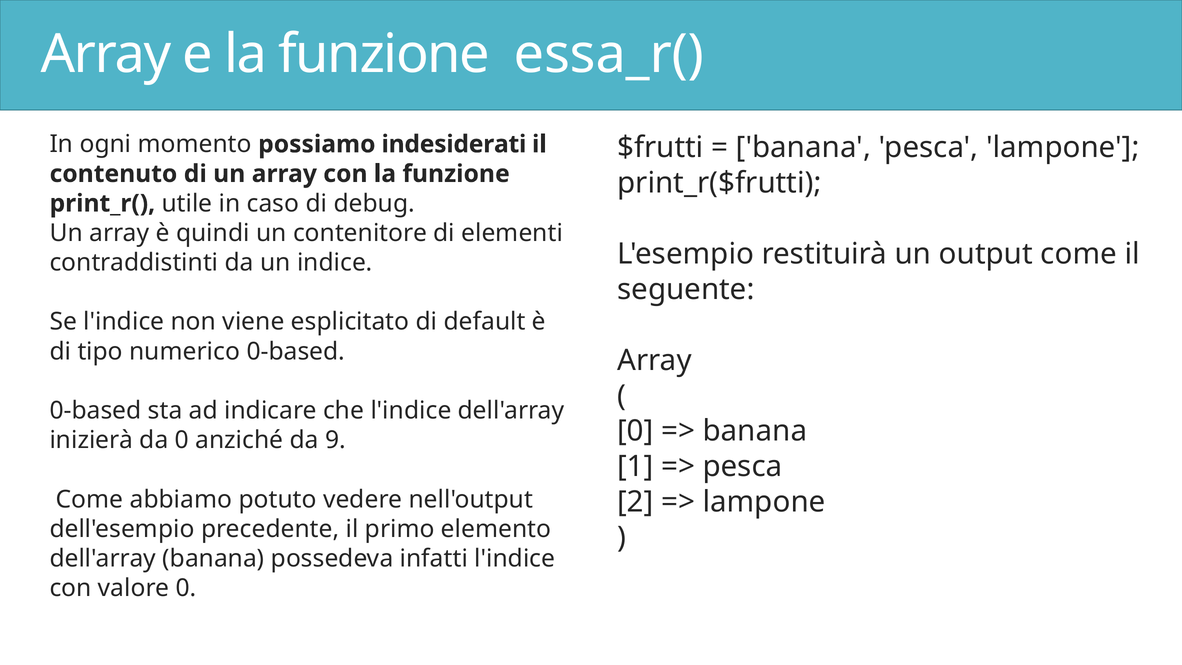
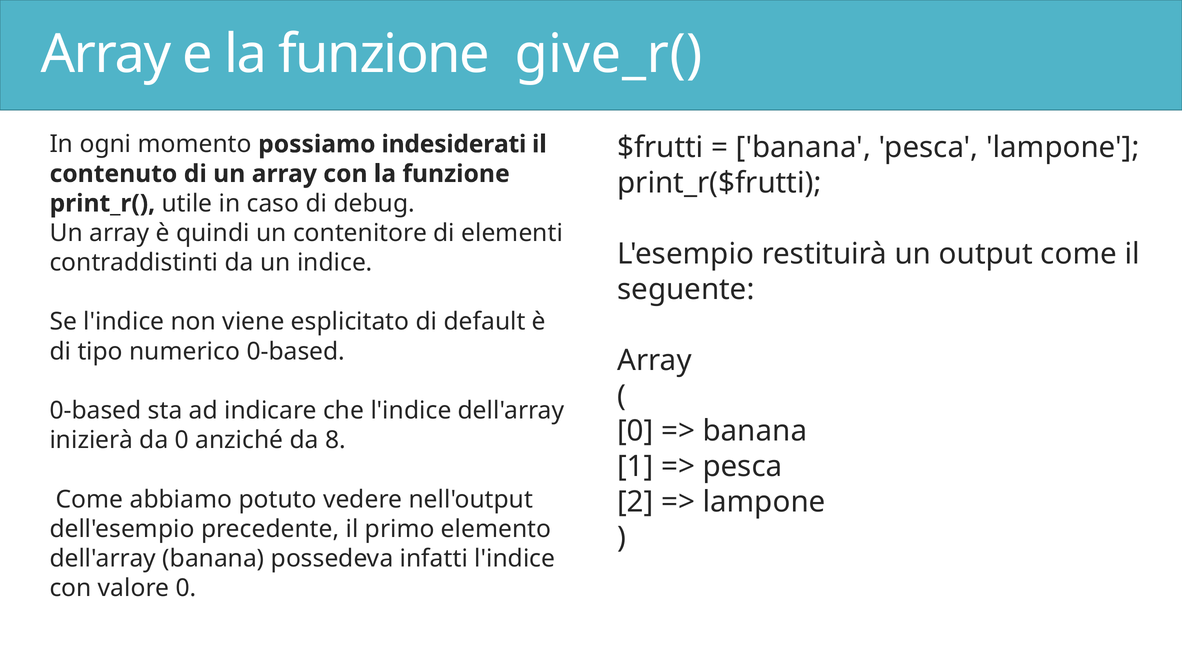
essa_r(: essa_r( -> give_r(
9: 9 -> 8
